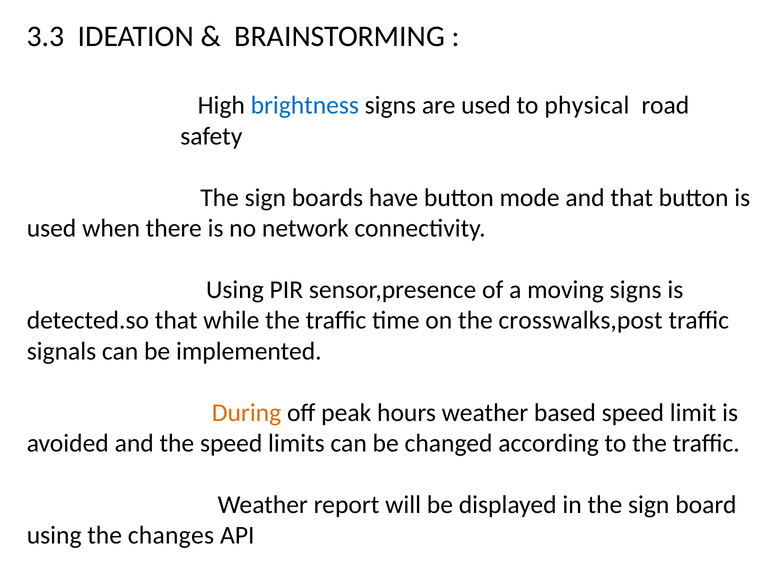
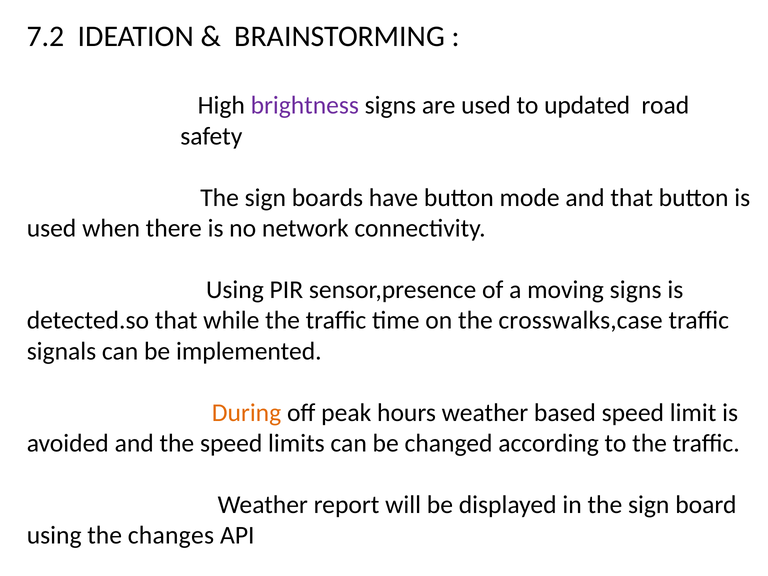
3.3: 3.3 -> 7.2
brightness colour: blue -> purple
physical: physical -> updated
crosswalks,post: crosswalks,post -> crosswalks,case
